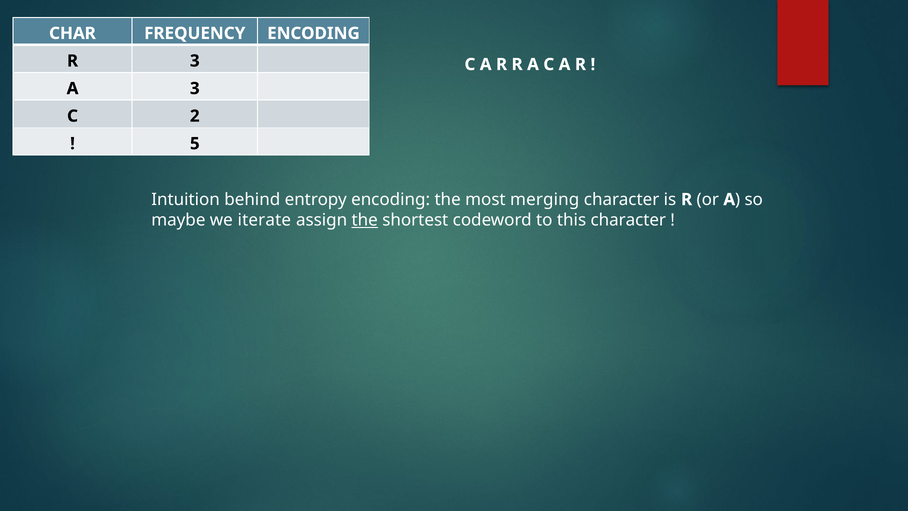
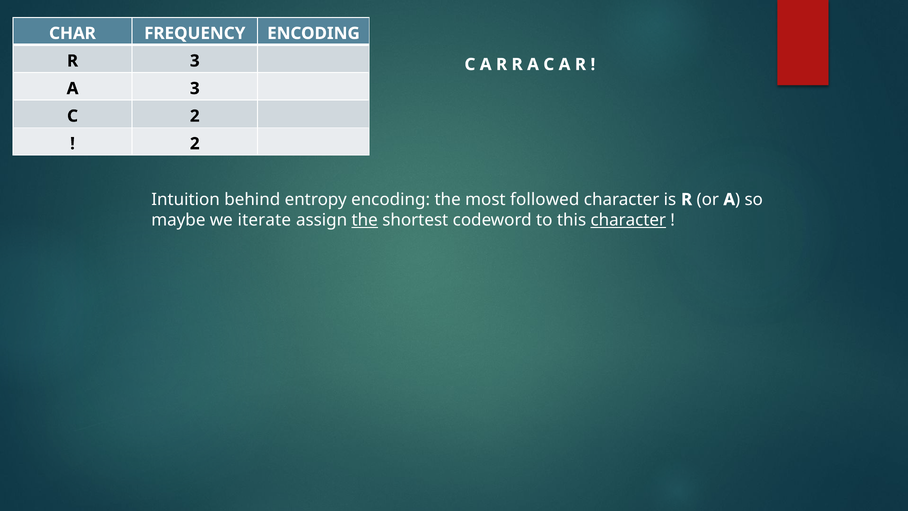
5 at (195, 144): 5 -> 2
merging: merging -> followed
character at (628, 220) underline: none -> present
